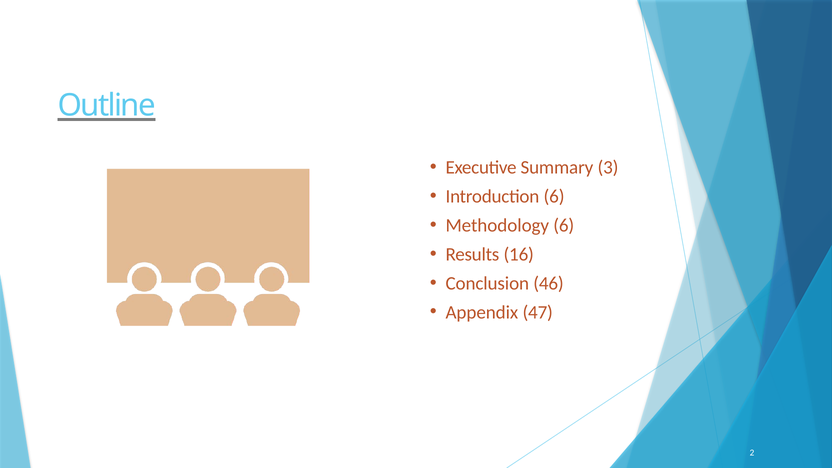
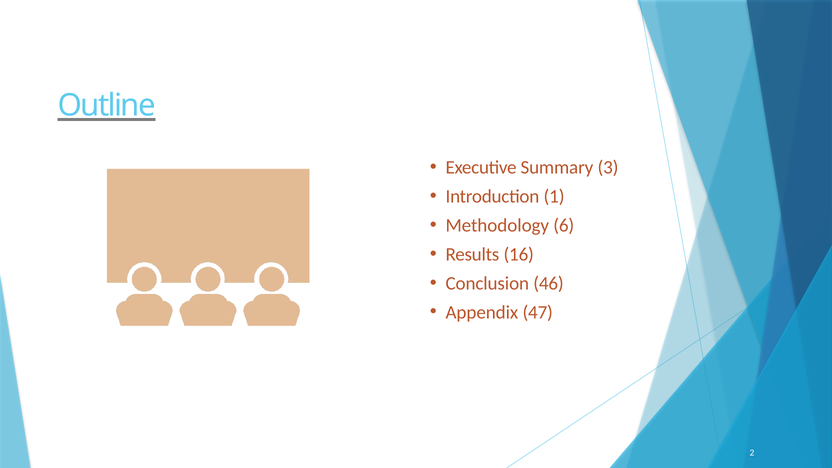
Introduction 6: 6 -> 1
